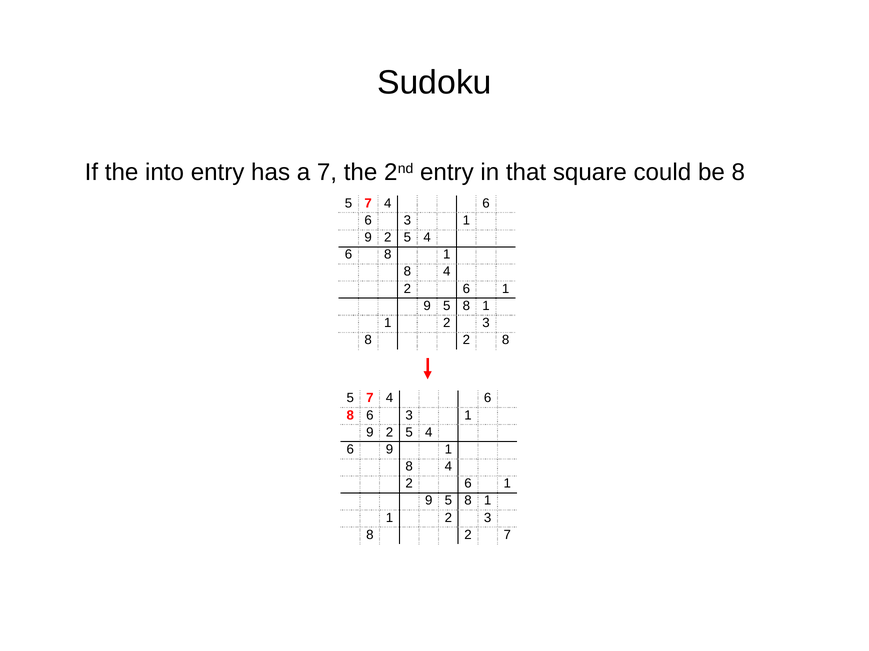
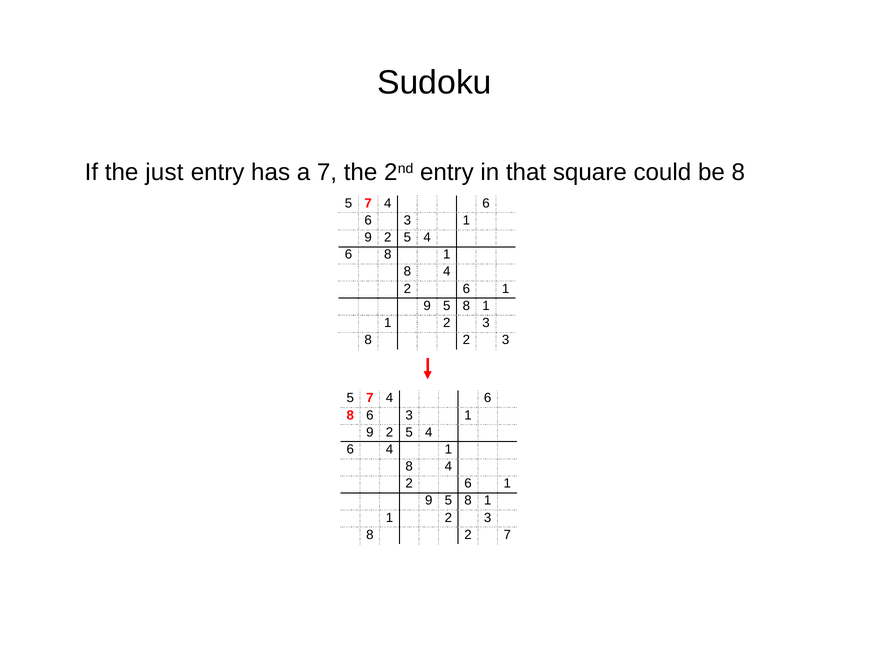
into: into -> just
8 2 8: 8 -> 3
6 9: 9 -> 4
